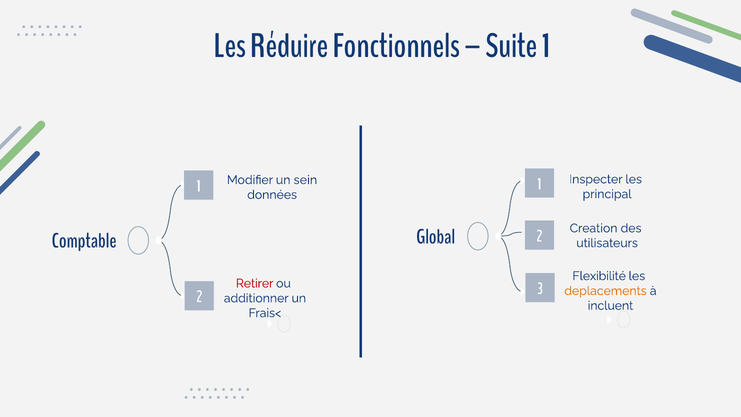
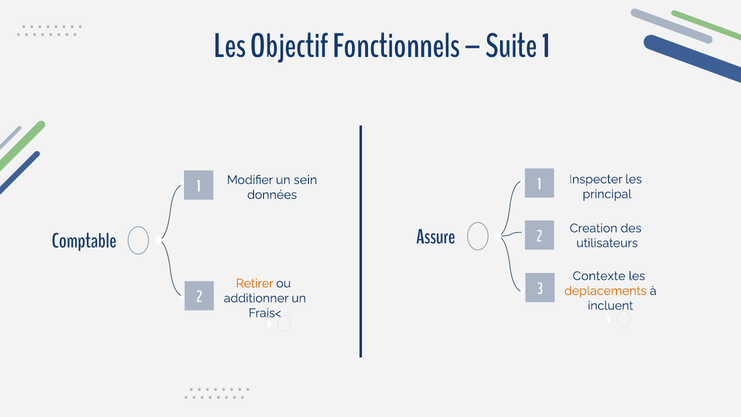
Réduire: Réduire -> Objectif
Global: Global -> Assure
Flexibilité: Flexibilité -> Contexte
Retirer colour: red -> orange
